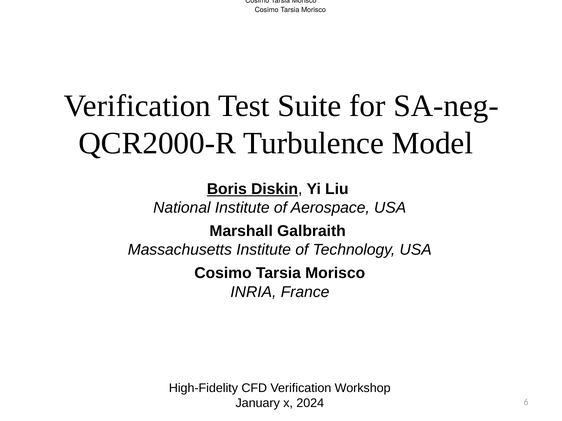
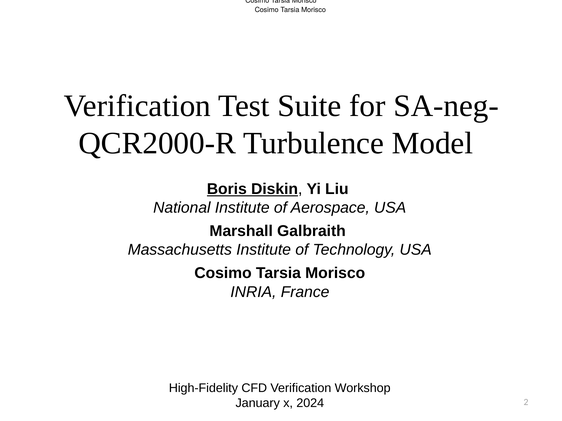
6: 6 -> 2
